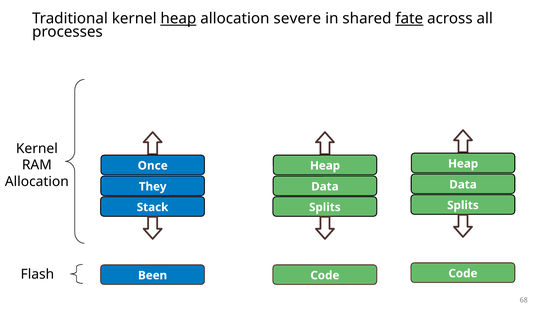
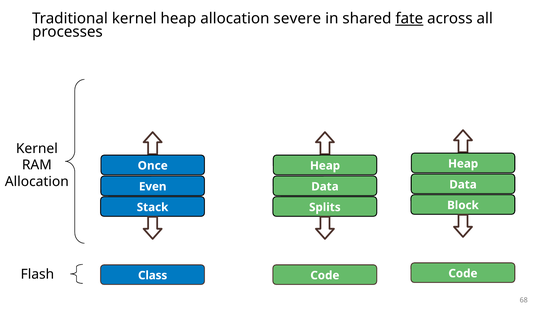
heap at (178, 19) underline: present -> none
They: They -> Even
Splits at (463, 205): Splits -> Block
Been: Been -> Class
